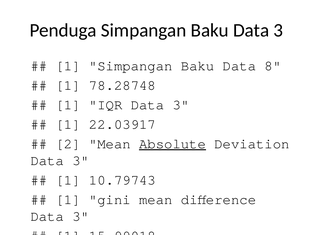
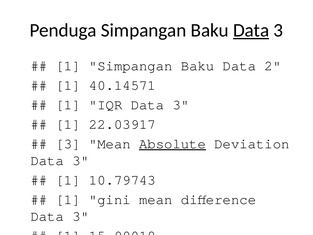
Data at (251, 30) underline: none -> present
8: 8 -> 2
78.28748: 78.28748 -> 40.14571
2 at (68, 144): 2 -> 3
